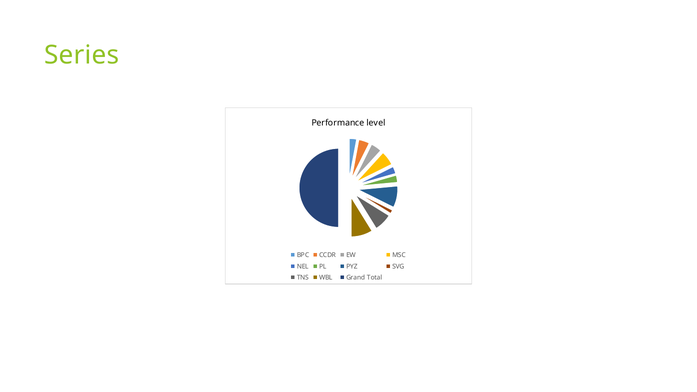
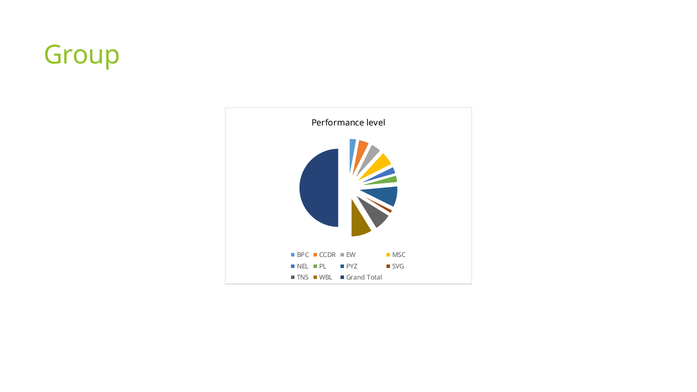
Series: Series -> Group
